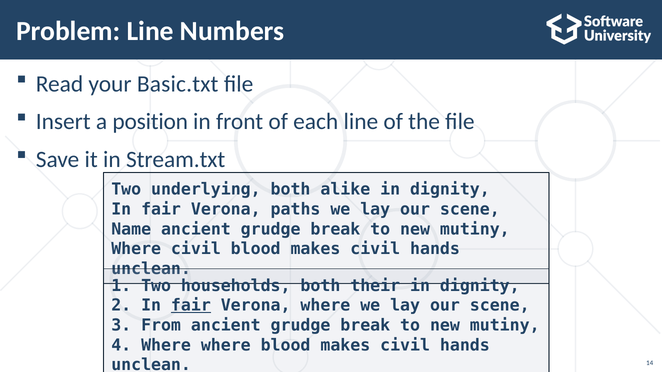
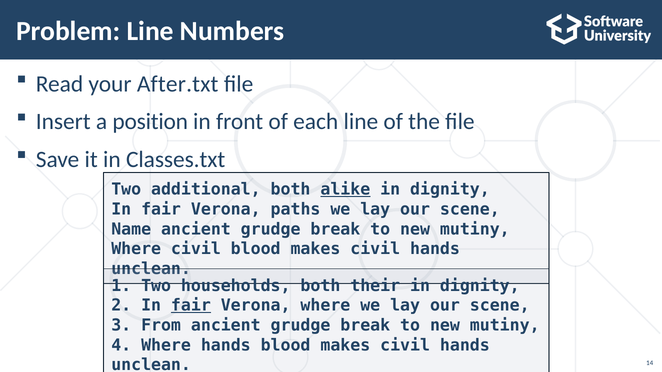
Basic.txt: Basic.txt -> After.txt
Stream.txt: Stream.txt -> Classes.txt
underlying: underlying -> additional
alike underline: none -> present
Where where: where -> hands
